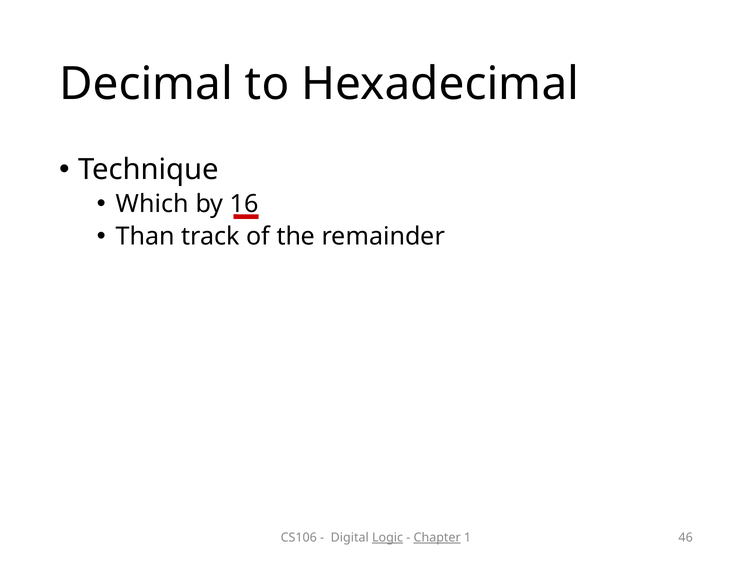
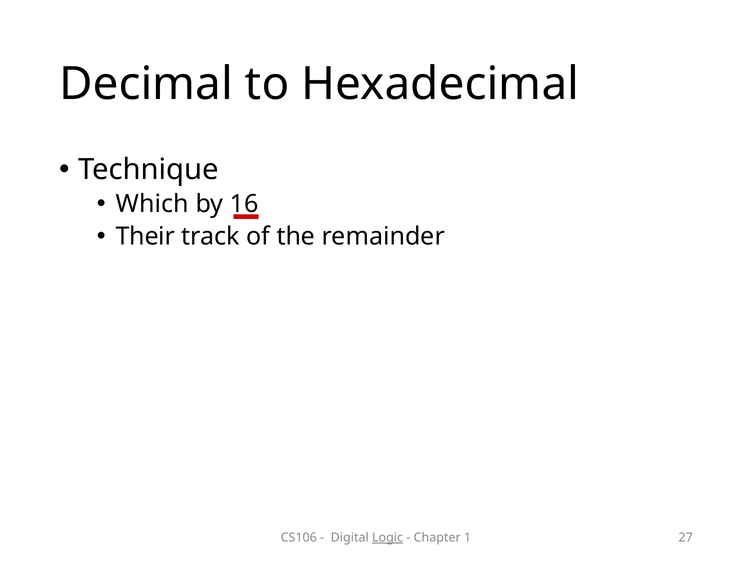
Than: Than -> Their
Chapter underline: present -> none
46: 46 -> 27
